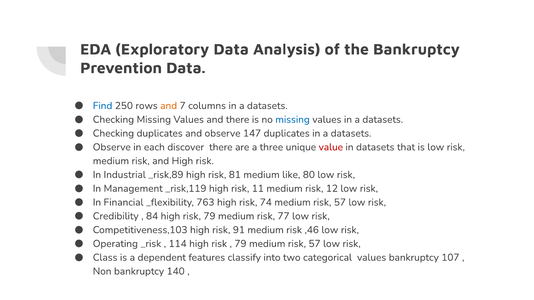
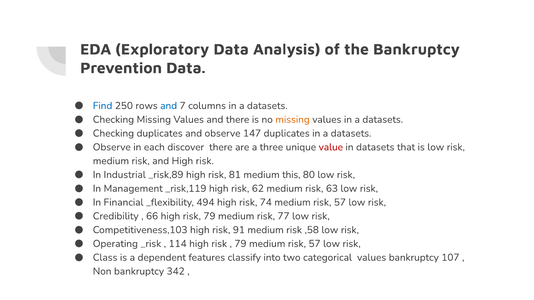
and at (169, 106) colour: orange -> blue
missing at (293, 120) colour: blue -> orange
like: like -> this
11: 11 -> 62
12: 12 -> 63
763: 763 -> 494
84: 84 -> 66
,46: ,46 -> ,58
140: 140 -> 342
